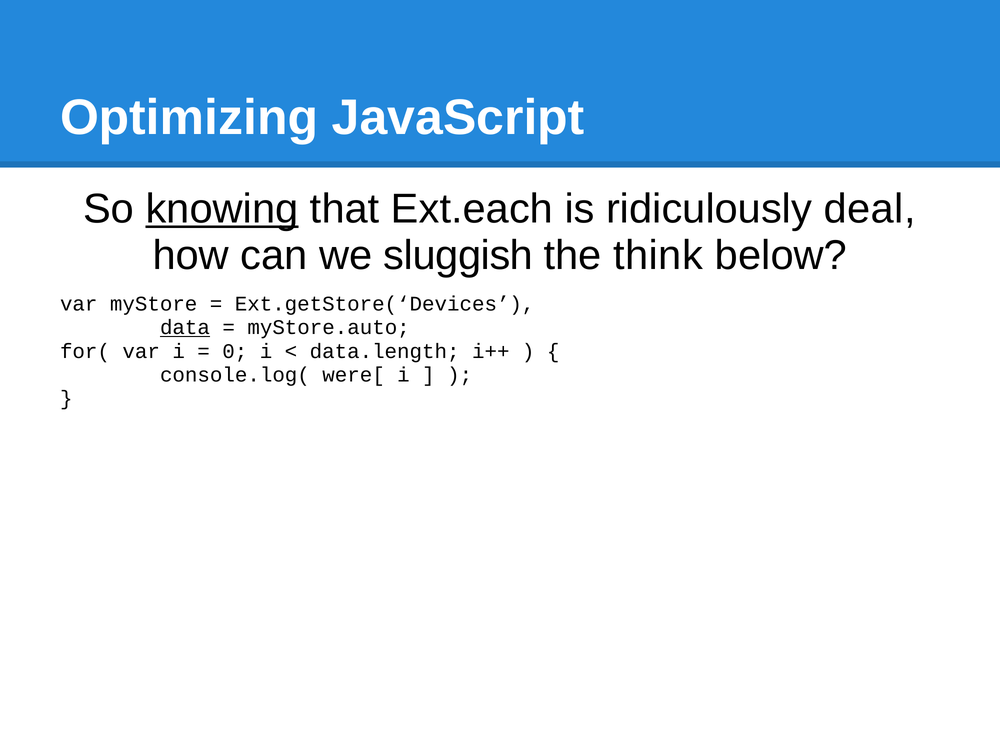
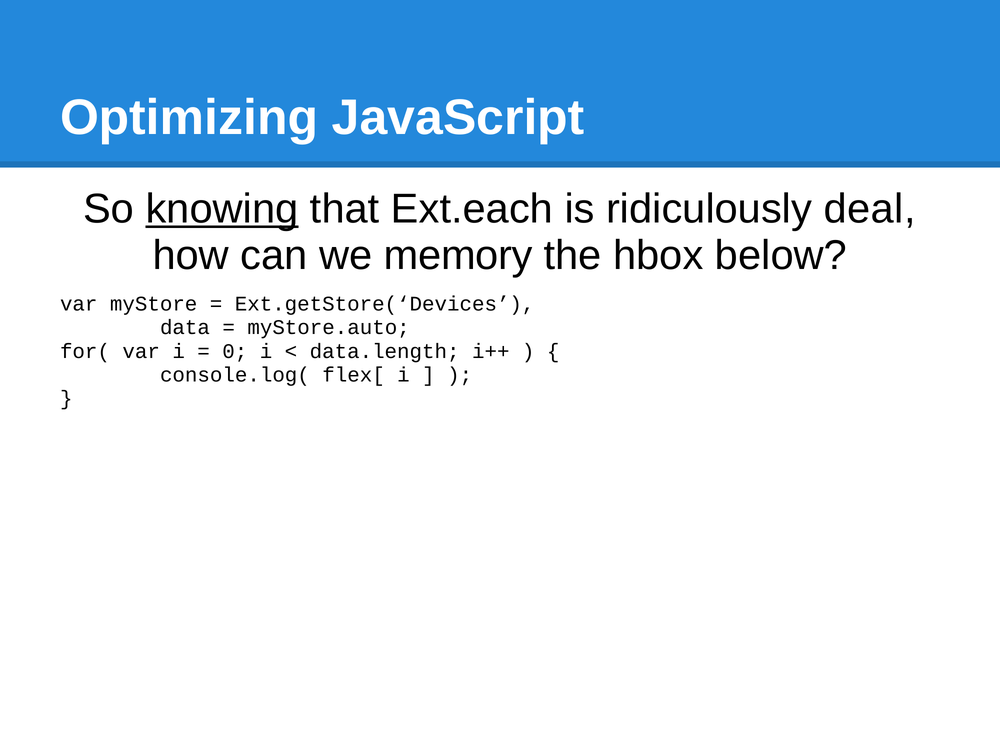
sluggish: sluggish -> memory
think: think -> hbox
data underline: present -> none
were[: were[ -> flex[
